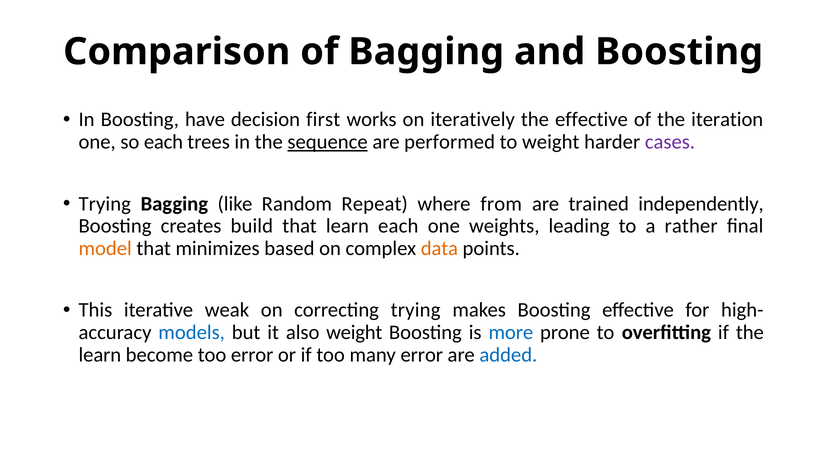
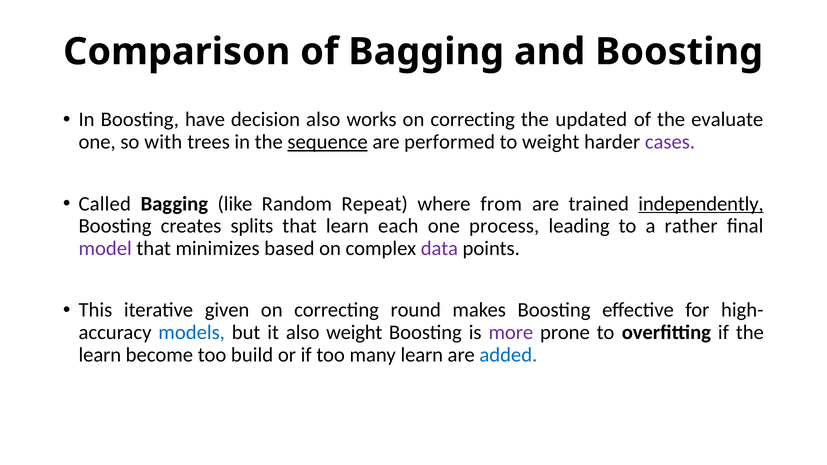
decision first: first -> also
works on iteratively: iteratively -> correcting
the effective: effective -> updated
iteration: iteration -> evaluate
so each: each -> with
Trying at (105, 204): Trying -> Called
independently underline: none -> present
build: build -> splits
weights: weights -> process
model colour: orange -> purple
data colour: orange -> purple
weak: weak -> given
correcting trying: trying -> round
more colour: blue -> purple
too error: error -> build
many error: error -> learn
